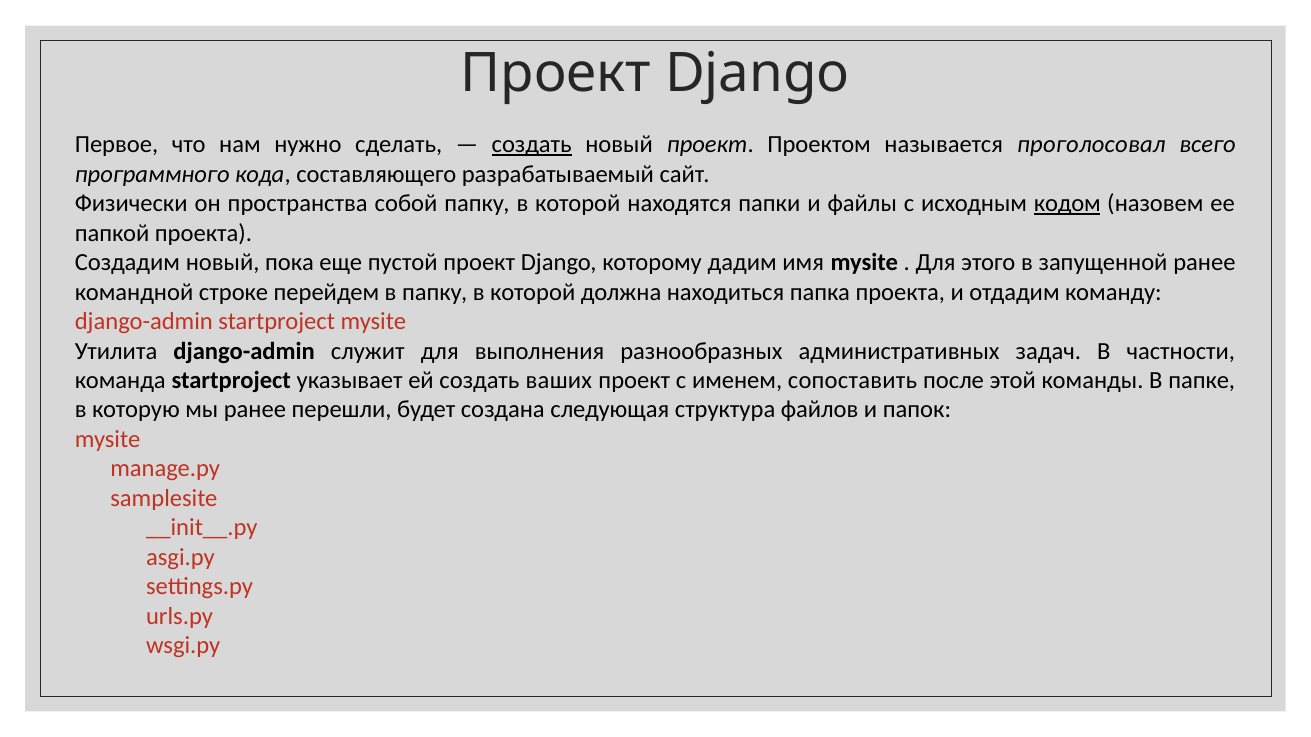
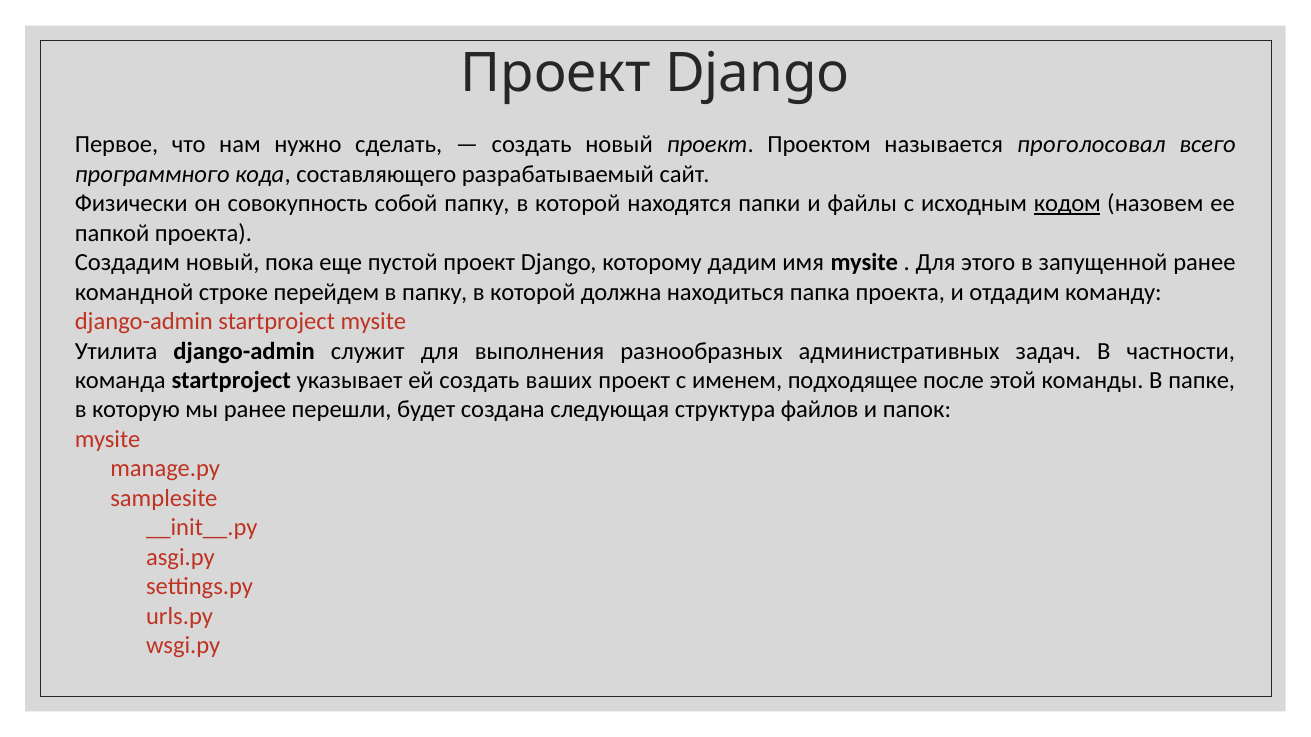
создать at (532, 145) underline: present -> none
пространства: пространства -> совокупность
сопоставить: сопоставить -> подходящее
